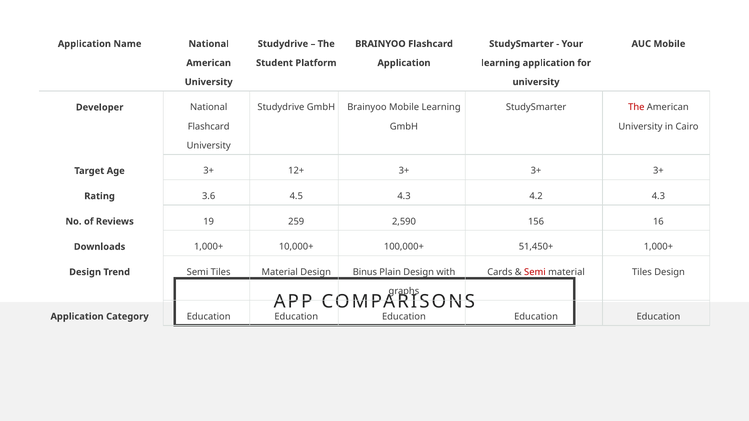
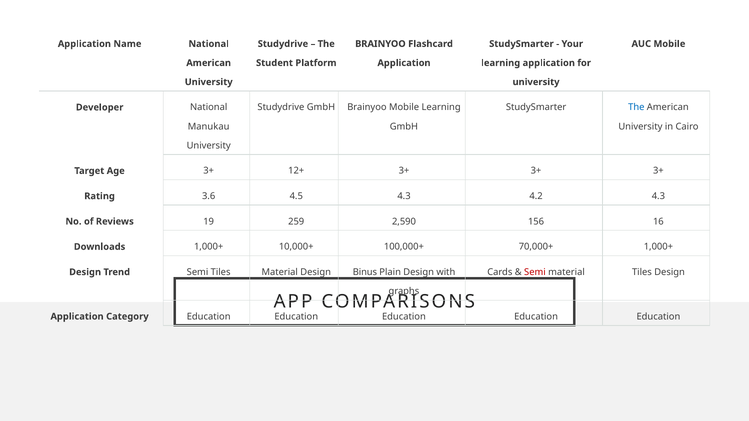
The at (636, 107) colour: red -> blue
Flashcard at (209, 127): Flashcard -> Manukau
51,450+: 51,450+ -> 70,000+
